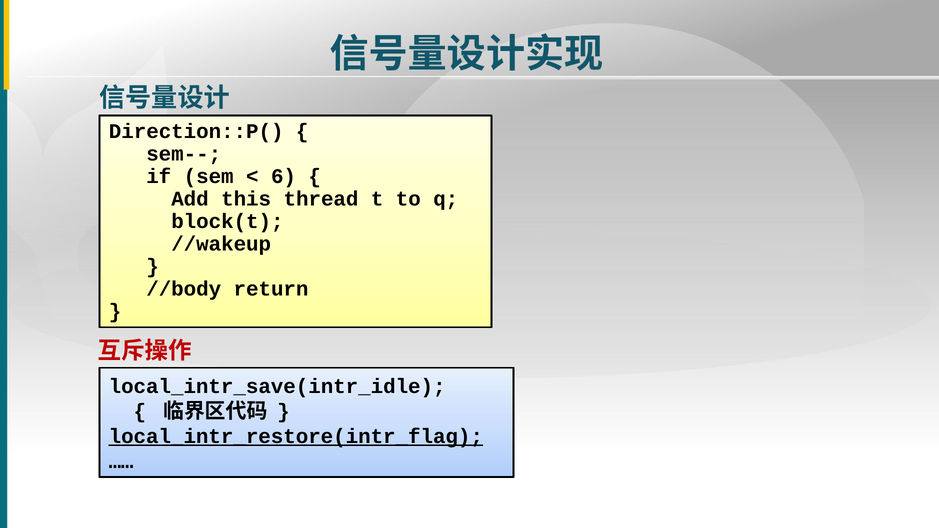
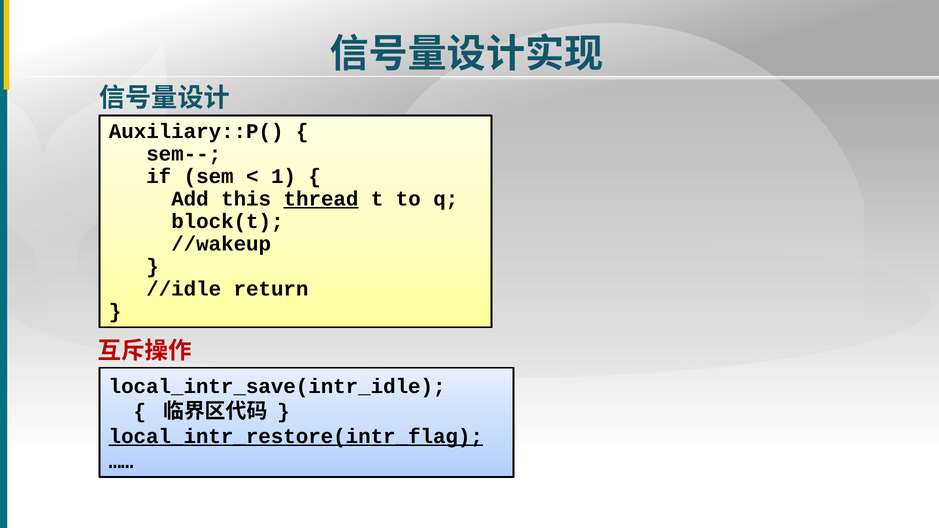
Direction::P(: Direction::P( -> Auxiliary::P(
6: 6 -> 1
thread underline: none -> present
//body: //body -> //idle
